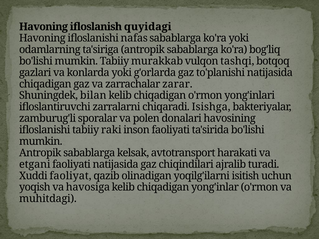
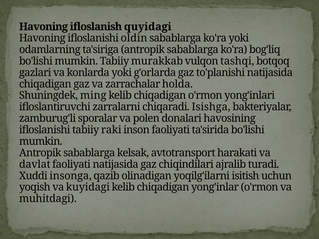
nafas: nafas -> oldin
zarar: zarar -> holda
bilan: bilan -> ming
etgani: etgani -> davlat
faoliyat: faoliyat -> insonga
havosiga: havosiga -> kuyidagi
